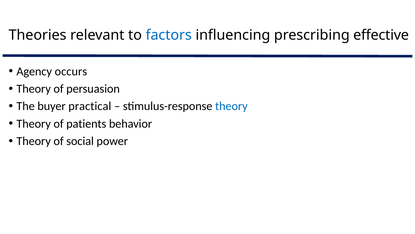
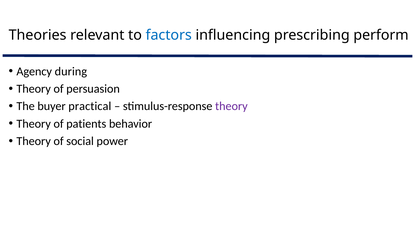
effective: effective -> perform
occurs: occurs -> during
theory at (231, 106) colour: blue -> purple
